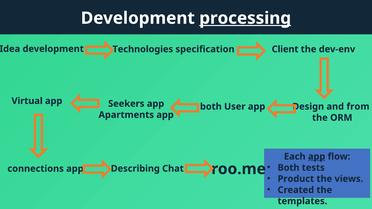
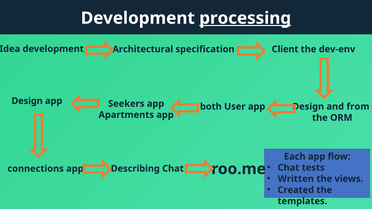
Technologies: Technologies -> Architectural
Virtual at (27, 101): Virtual -> Design
app at (317, 157) underline: present -> none
Both at (289, 168): Both -> Chat
Product: Product -> Written
